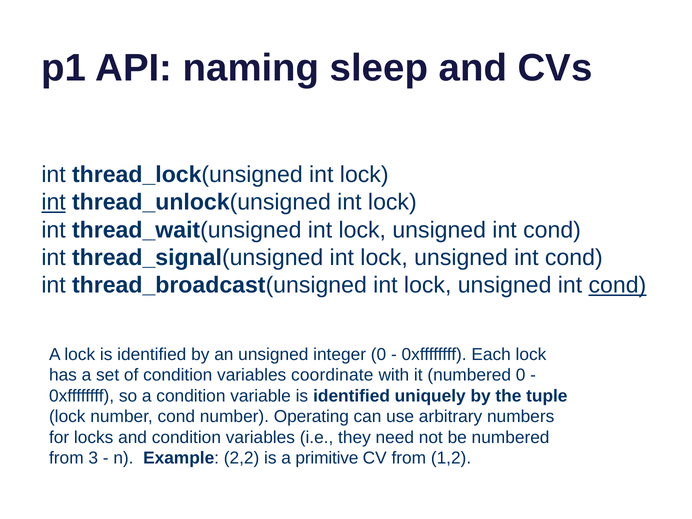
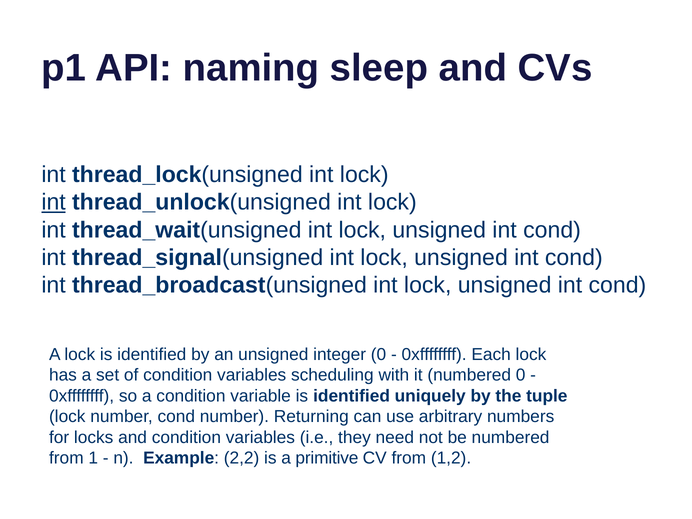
cond at (617, 285) underline: present -> none
coordinate: coordinate -> scheduling
Operating: Operating -> Returning
3: 3 -> 1
